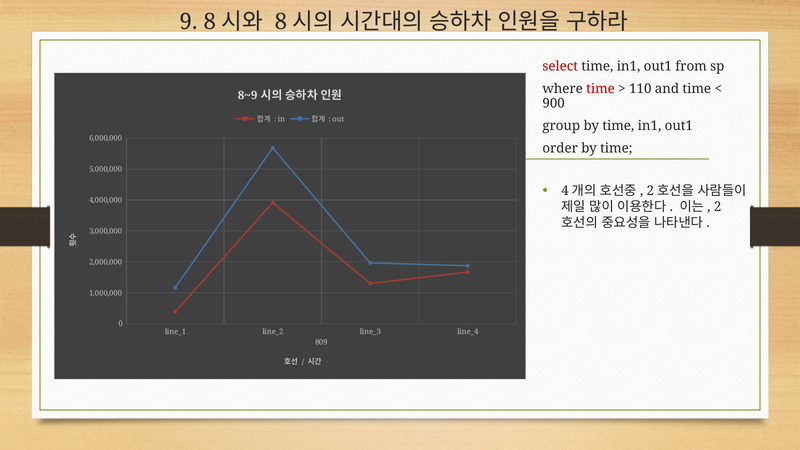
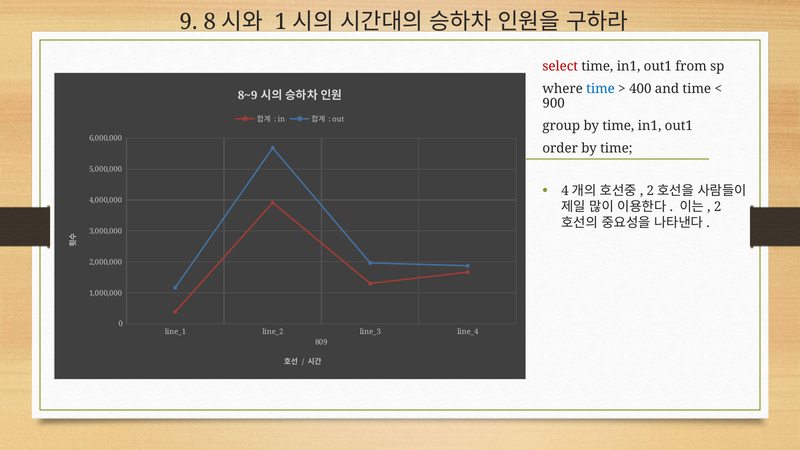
8 at (281, 22): 8 -> 1
time at (601, 89) colour: red -> blue
110: 110 -> 400
